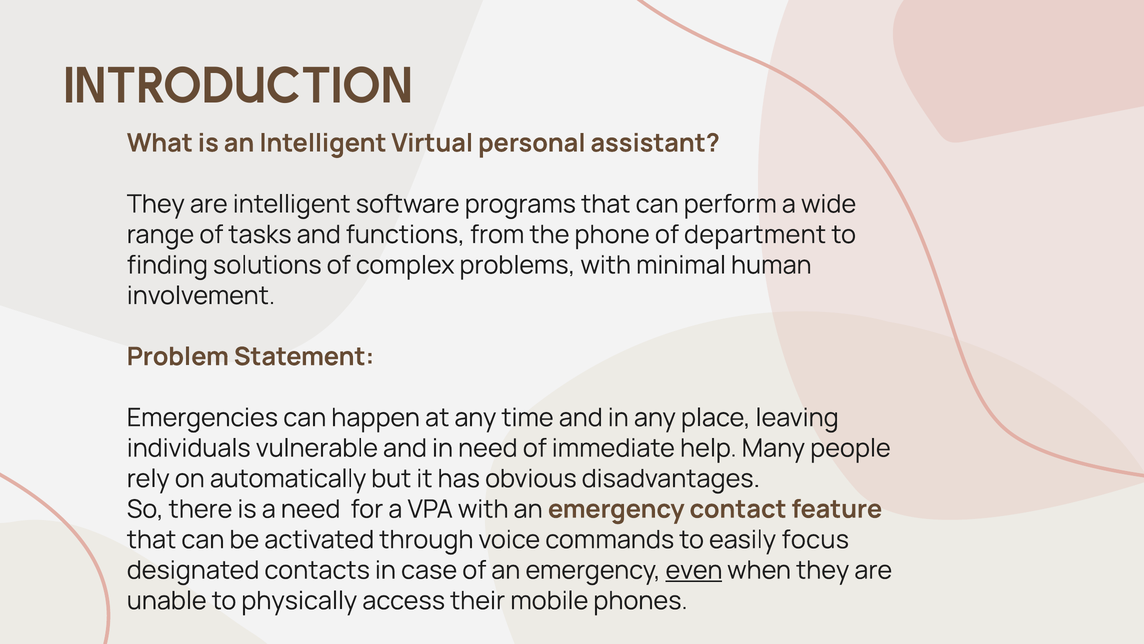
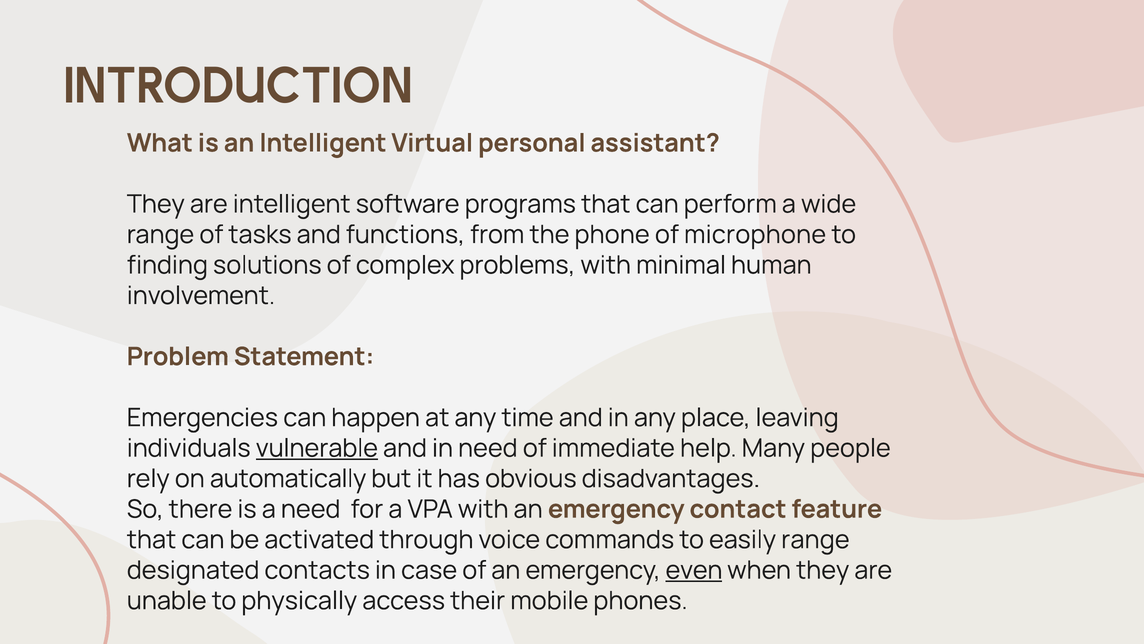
department: department -> microphone
vulnerable underline: none -> present
easily focus: focus -> range
